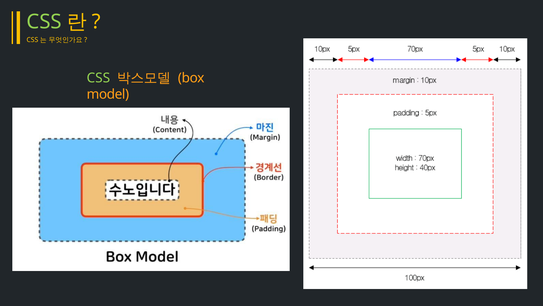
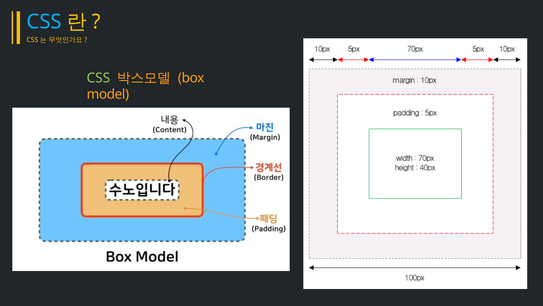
CSS at (44, 22) colour: light green -> light blue
